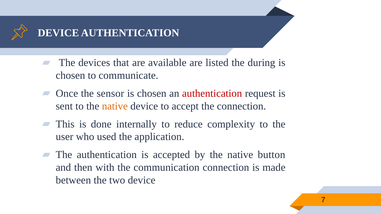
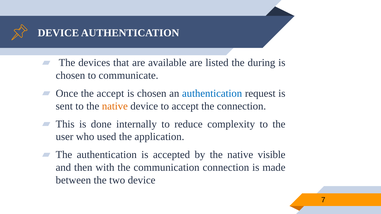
the sensor: sensor -> accept
authentication at (212, 94) colour: red -> blue
button: button -> visible
